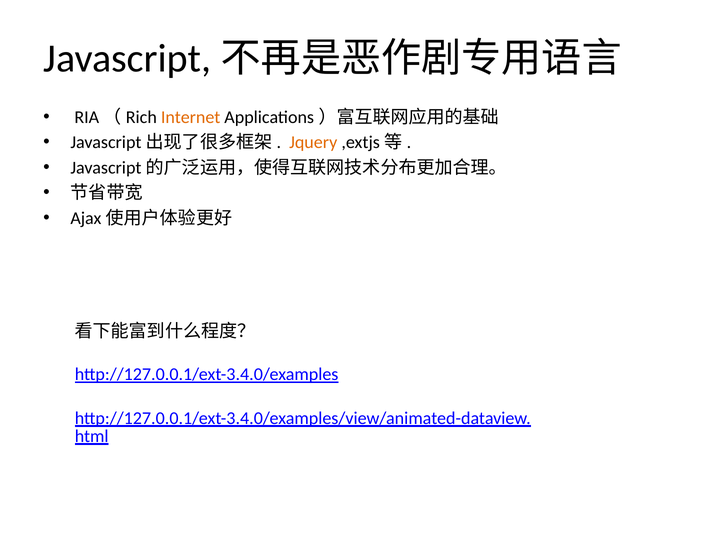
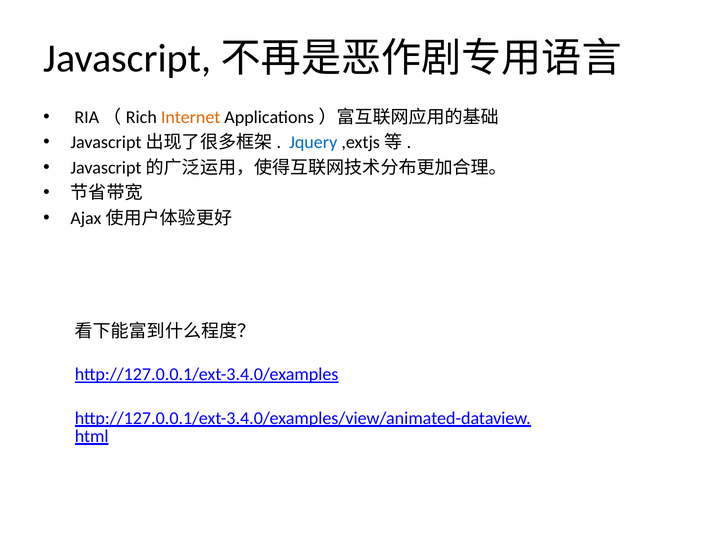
Jquery colour: orange -> blue
